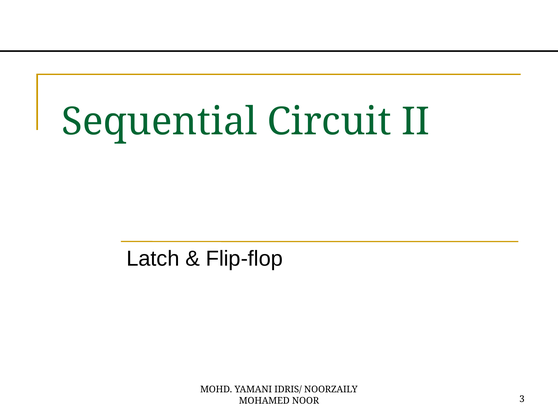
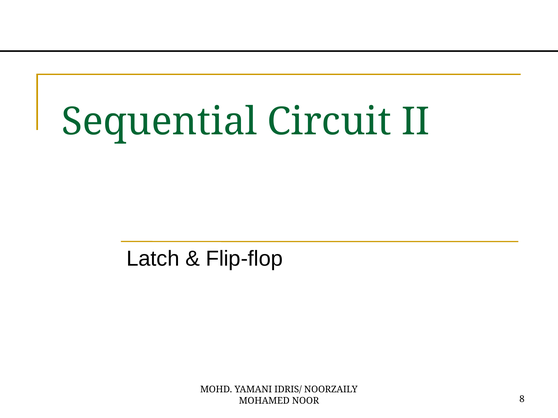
3: 3 -> 8
